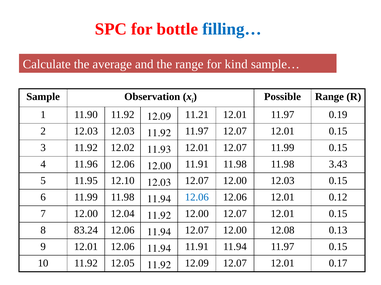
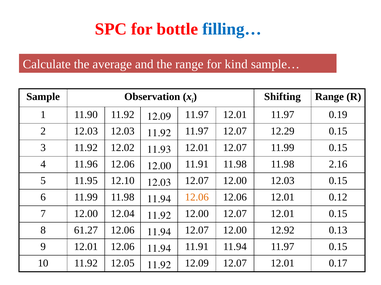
Possible: Possible -> Shifting
12.09 11.21: 11.21 -> 11.97
11.97 12.07 12.01: 12.01 -> 12.29
3.43: 3.43 -> 2.16
12.06 at (197, 198) colour: blue -> orange
83.24: 83.24 -> 61.27
12.08: 12.08 -> 12.92
